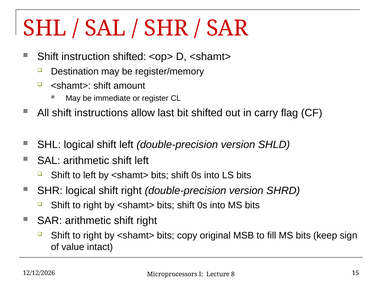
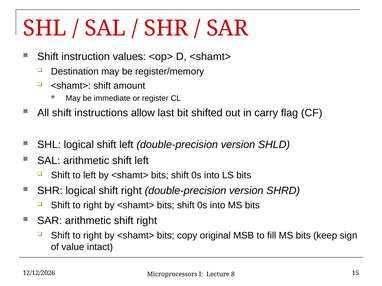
instruction shifted: shifted -> values
